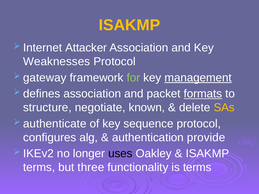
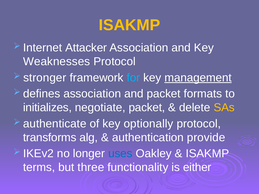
gateway: gateway -> stronger
for colour: light green -> light blue
formats underline: present -> none
structure: structure -> initializes
negotiate known: known -> packet
sequence: sequence -> optionally
configures: configures -> transforms
uses colour: black -> blue
is terms: terms -> either
